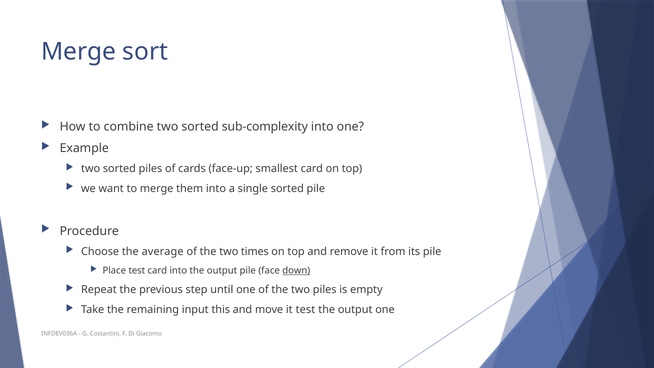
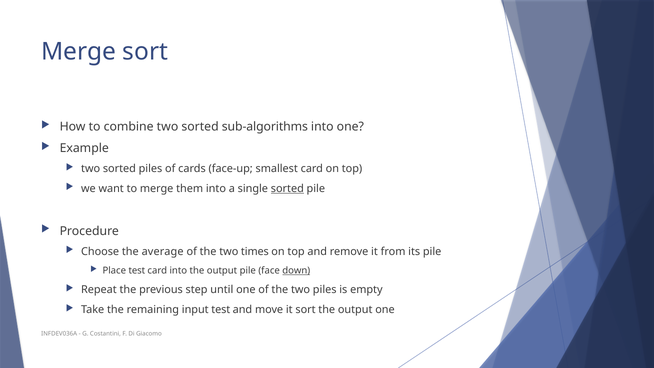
sub-complexity: sub-complexity -> sub-algorithms
sorted at (287, 189) underline: none -> present
input this: this -> test
it test: test -> sort
